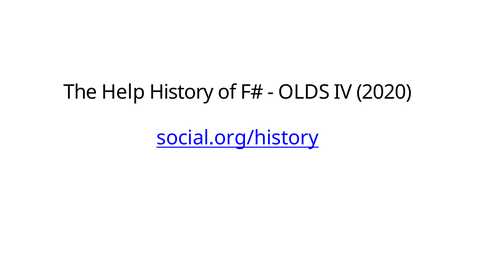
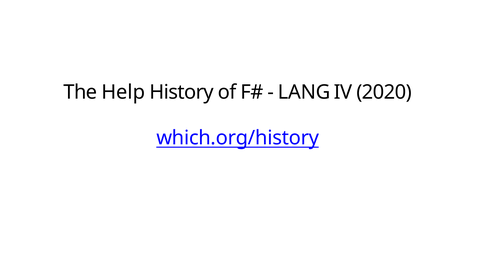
OLDS: OLDS -> LANG
social.org/history: social.org/history -> which.org/history
